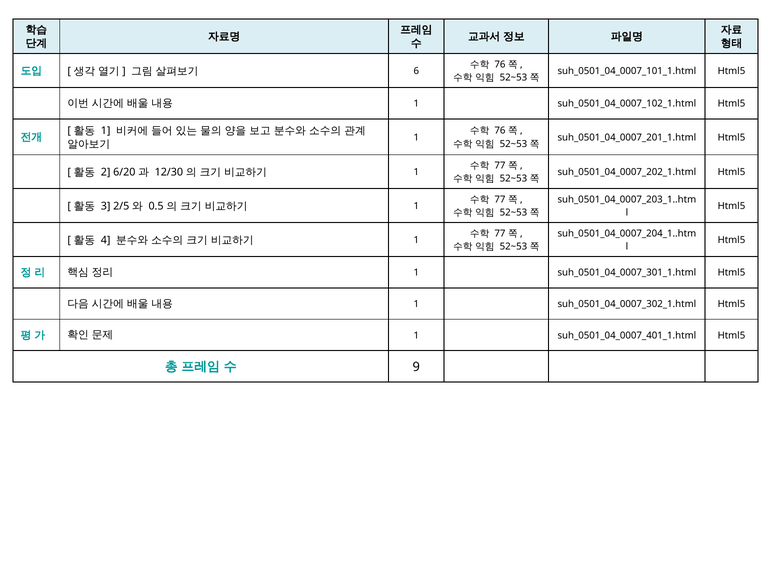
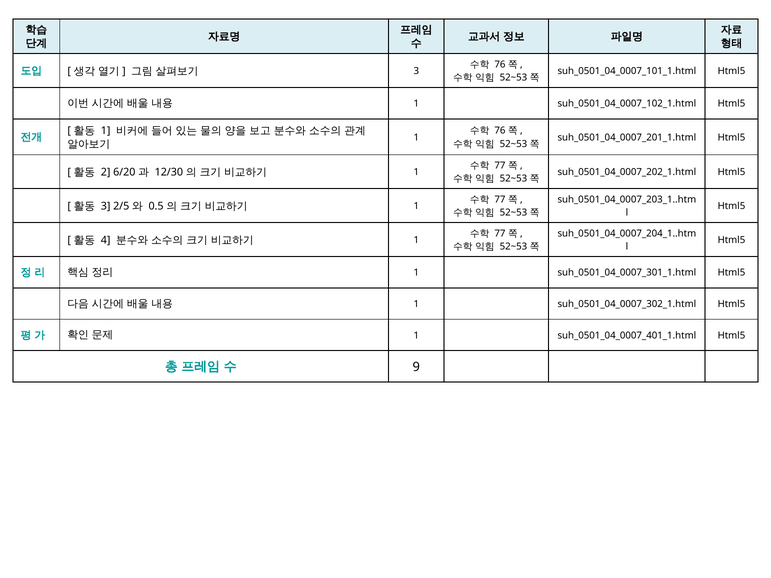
6 at (416, 71): 6 -> 3
